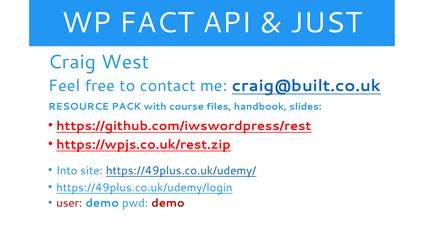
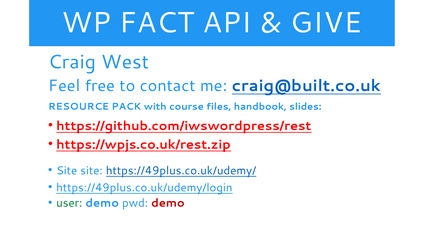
JUST: JUST -> GIVE
Into at (67, 170): Into -> Site
user colour: red -> green
